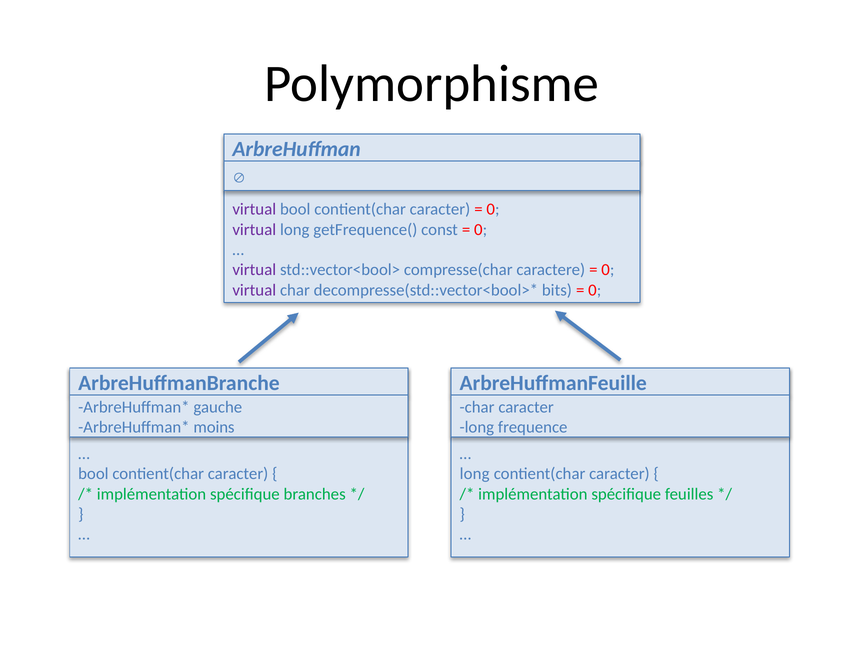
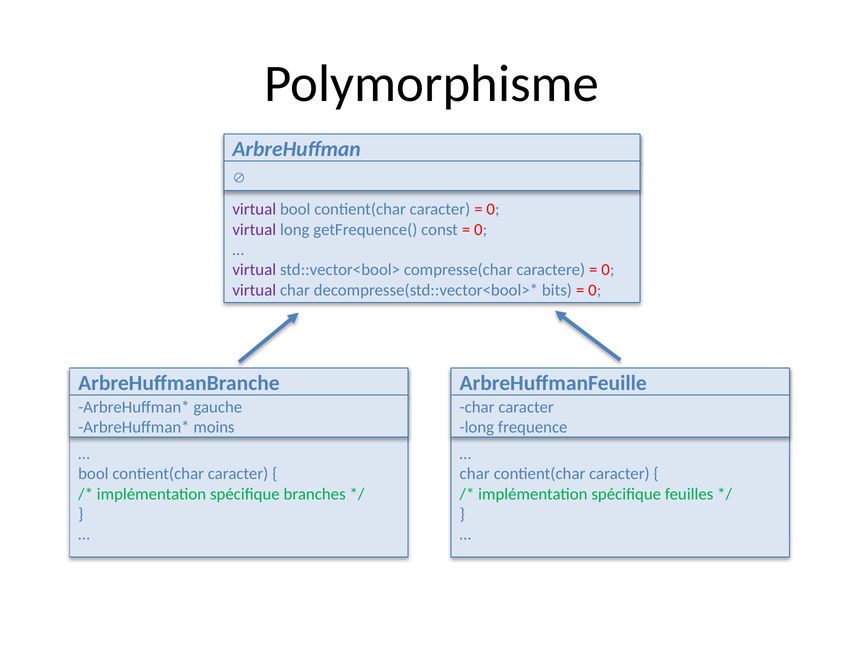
long at (475, 474): long -> char
